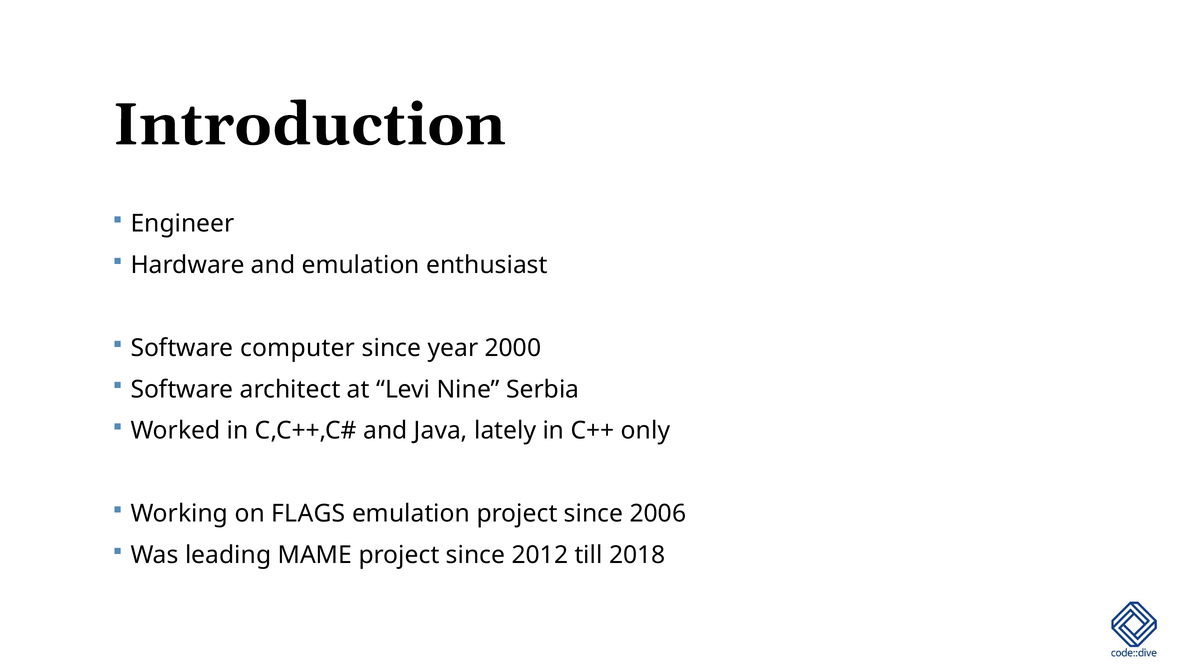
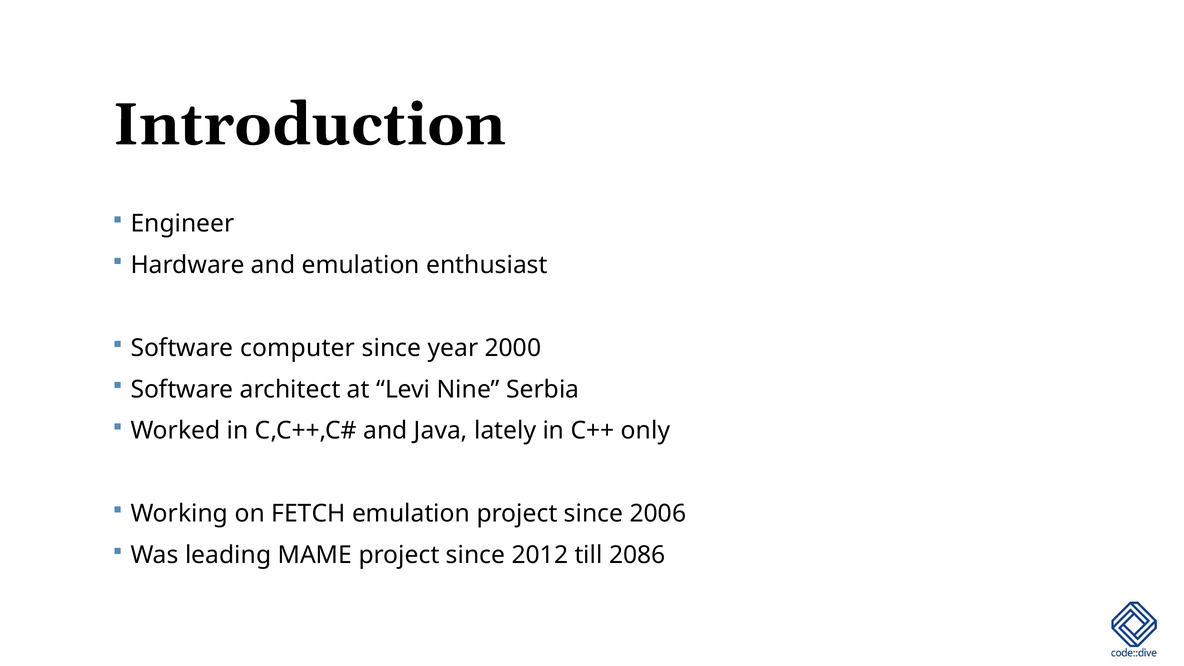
FLAGS: FLAGS -> FETCH
2018: 2018 -> 2086
